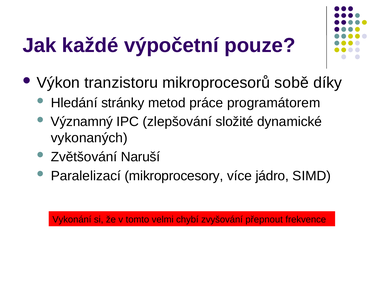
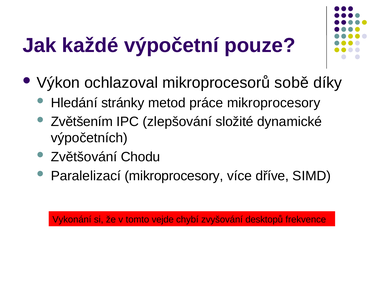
tranzistoru: tranzistoru -> ochlazoval
práce programátorem: programátorem -> mikroprocesory
Významný: Významný -> Zvětšením
vykonaných: vykonaných -> výpočetních
Naruší: Naruší -> Chodu
jádro: jádro -> dříve
velmi: velmi -> vejde
přepnout: přepnout -> desktopů
